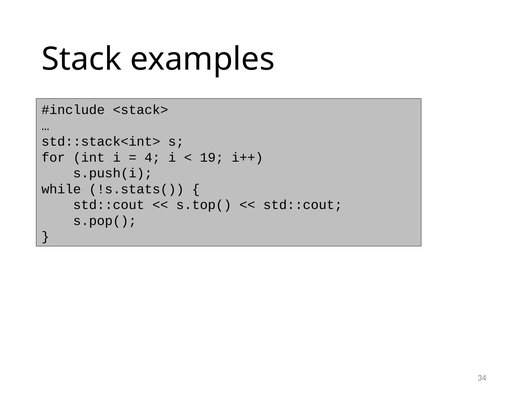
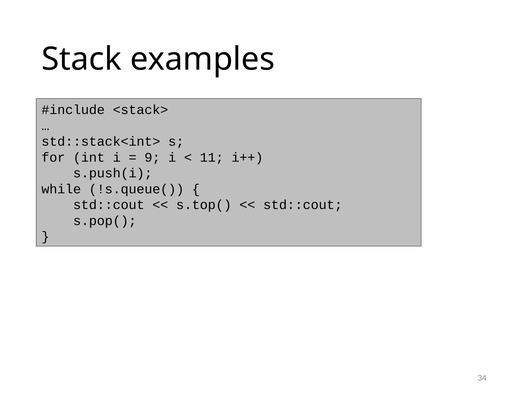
4: 4 -> 9
19: 19 -> 11
!s.stats(: !s.stats( -> !s.queue(
